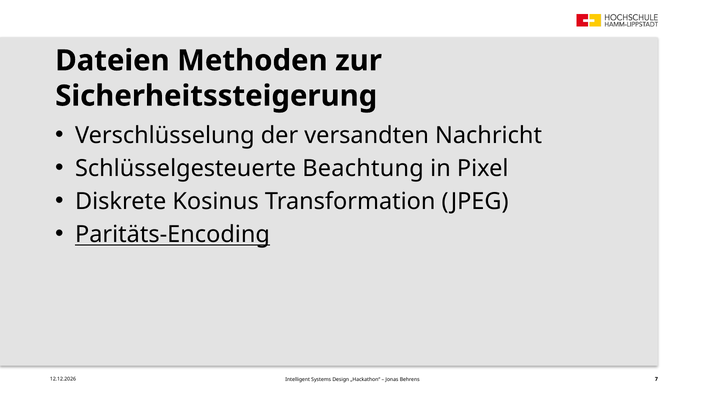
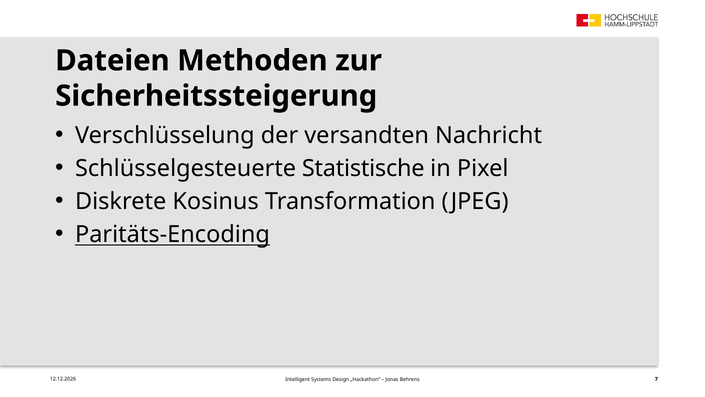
Beachtung: Beachtung -> Statistische
